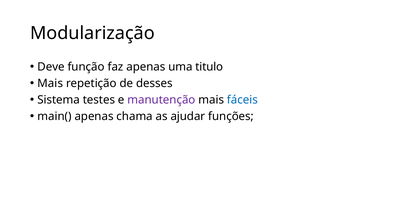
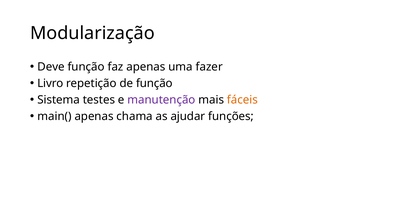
titulo: titulo -> fazer
Mais at (50, 83): Mais -> Livro
de desses: desses -> função
fáceis colour: blue -> orange
